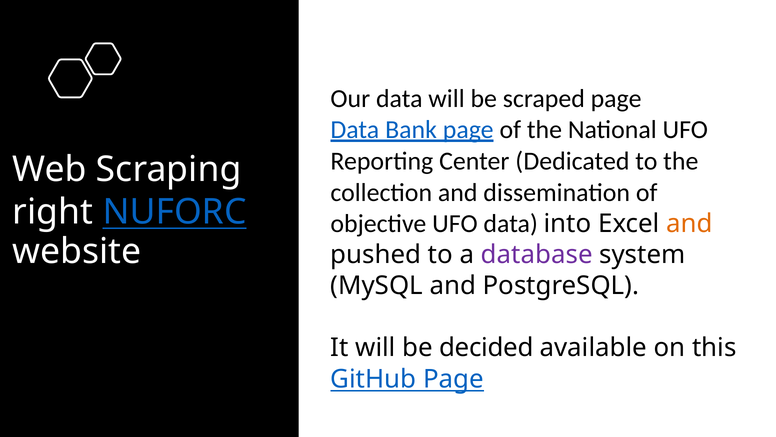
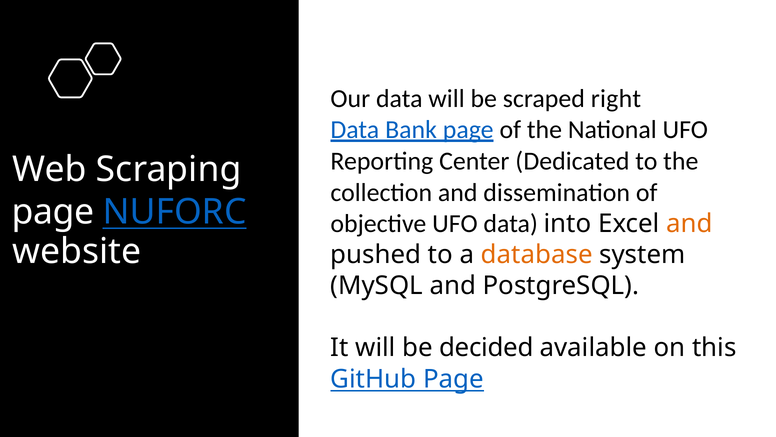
scraped page: page -> right
right at (53, 212): right -> page
database colour: purple -> orange
